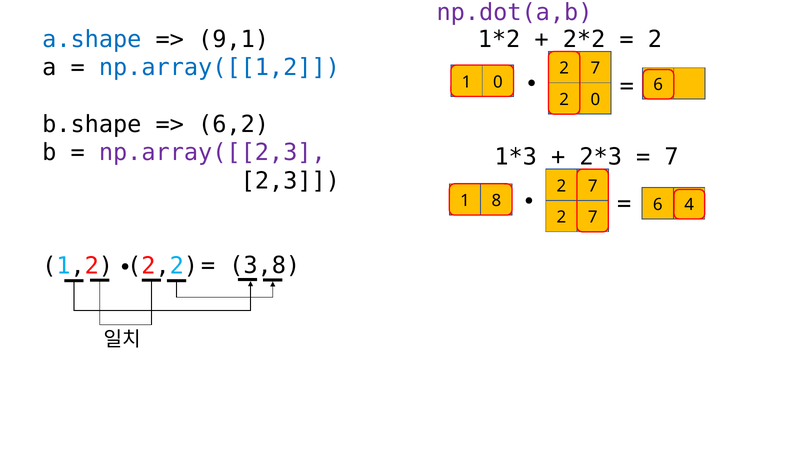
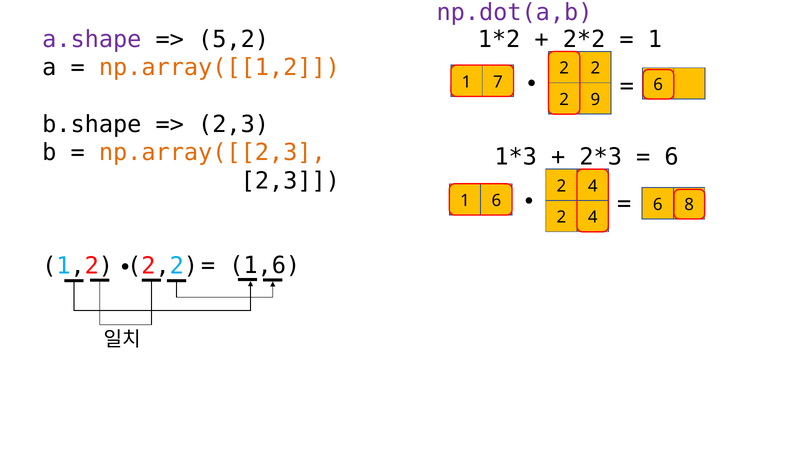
a.shape colour: blue -> purple
9,1: 9,1 -> 5,2
2 at (655, 39): 2 -> 1
np.array([[1,2 colour: blue -> orange
7 at (595, 68): 7 -> 2
1 0: 0 -> 7
2 0: 0 -> 9
6,2 at (234, 124): 6,2 -> 2,3
np.array([[2,3 colour: purple -> orange
7 at (672, 157): 7 -> 6
7 at (593, 186): 7 -> 4
1 8: 8 -> 6
4: 4 -> 8
7 at (593, 217): 7 -> 4
3,8: 3,8 -> 1,6
